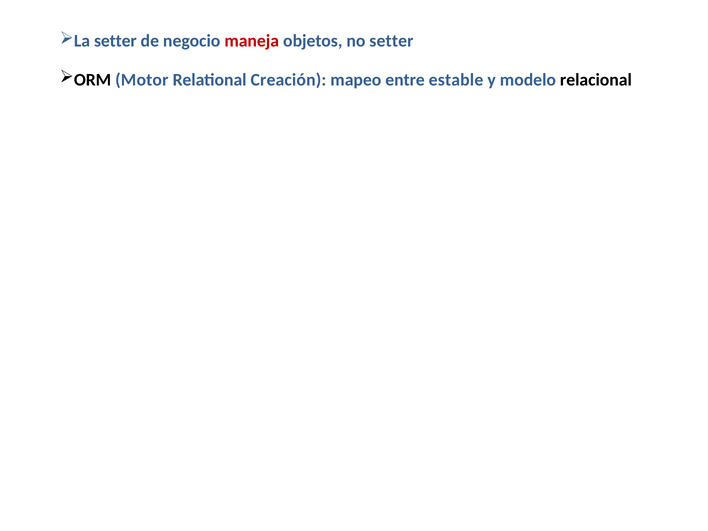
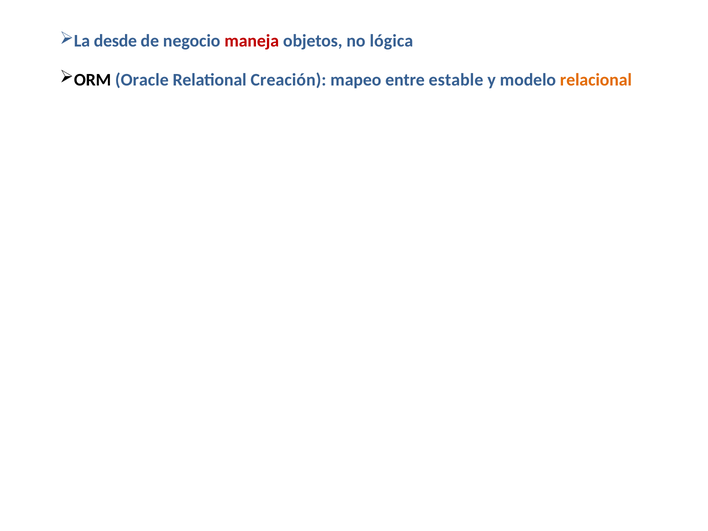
La setter: setter -> desde
no setter: setter -> lógica
Motor: Motor -> Oracle
relacional colour: black -> orange
